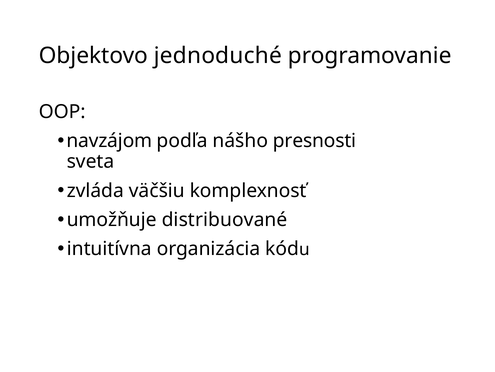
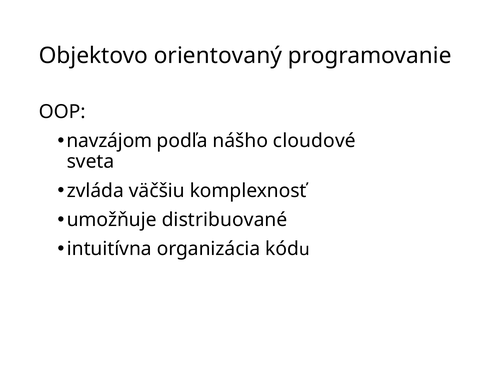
jednoduché: jednoduché -> orientovaný
presnosti: presnosti -> cloudové
